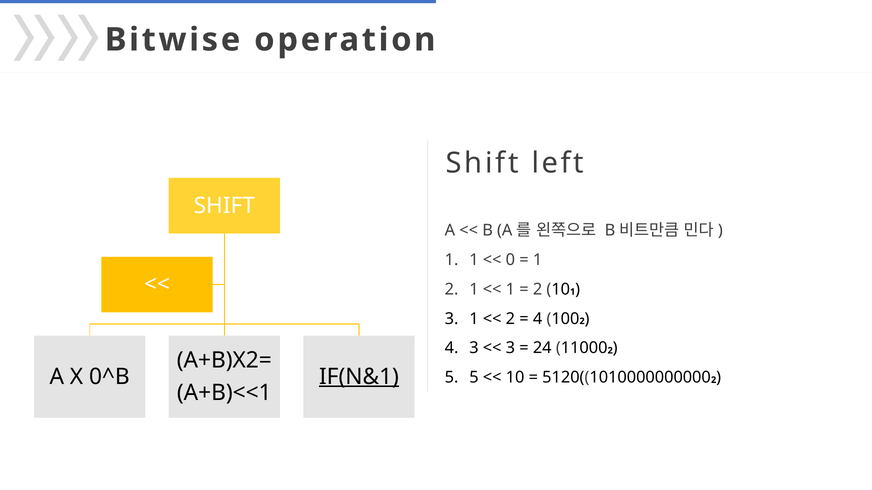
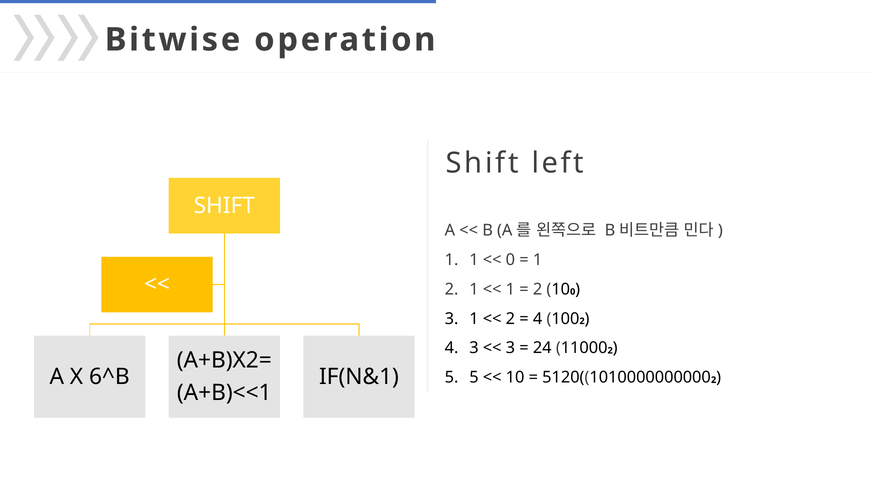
10 1: 1 -> 0
0^B: 0^B -> 6^B
IF(N&1 underline: present -> none
